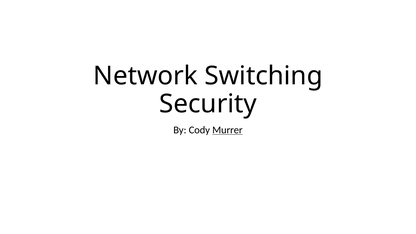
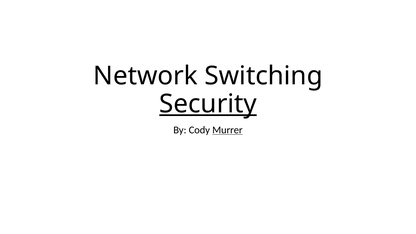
Security underline: none -> present
